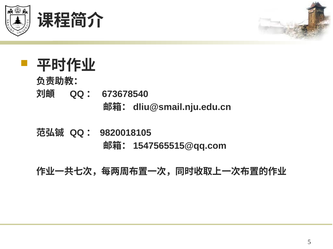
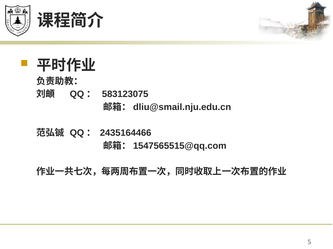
673678540: 673678540 -> 583123075
9820018105: 9820018105 -> 2435164466
